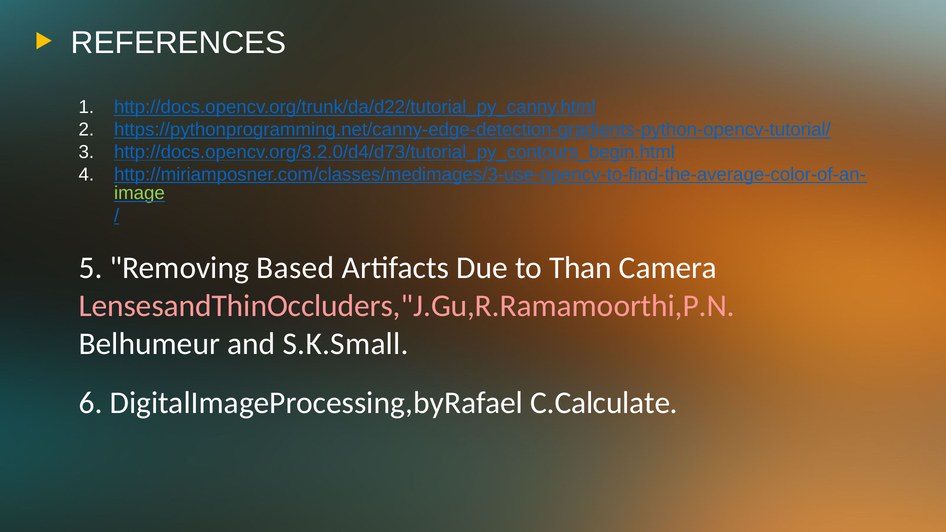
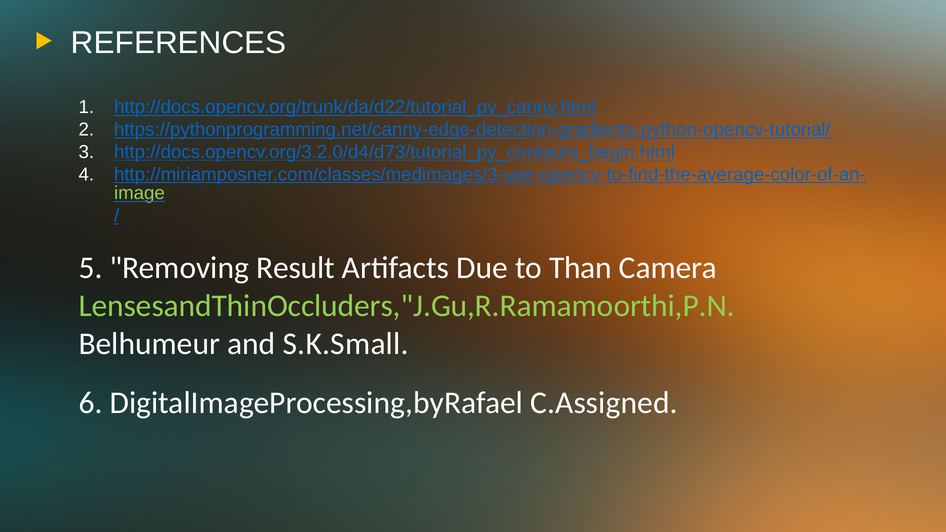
Based: Based -> Result
LensesandThinOccluders,"J.Gu,R.Ramamoorthi,P.N colour: pink -> light green
C.Calculate: C.Calculate -> C.Assigned
